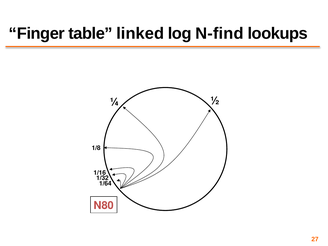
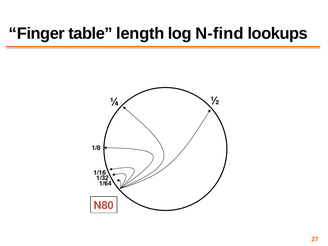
linked: linked -> length
